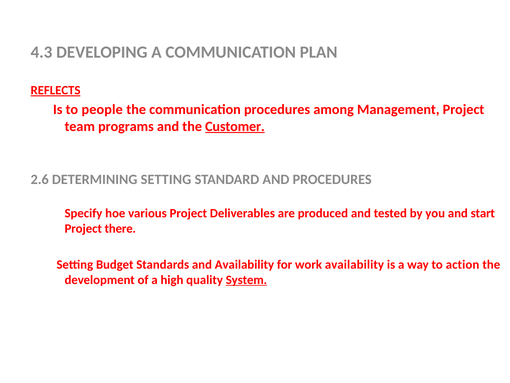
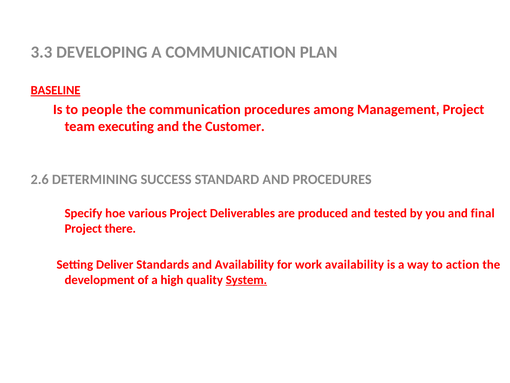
4.3: 4.3 -> 3.3
REFLECTS: REFLECTS -> BASELINE
programs: programs -> executing
Customer underline: present -> none
DETERMINING SETTING: SETTING -> SUCCESS
start: start -> final
Budget: Budget -> Deliver
